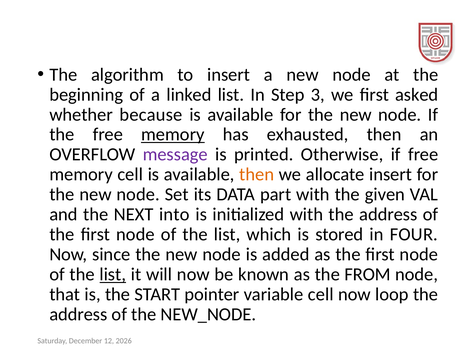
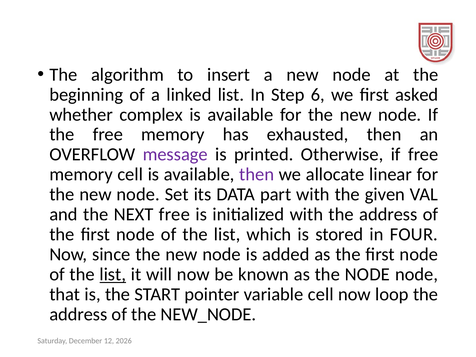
3: 3 -> 6
because: because -> complex
memory at (173, 135) underline: present -> none
then at (257, 175) colour: orange -> purple
allocate insert: insert -> linear
NEXT into: into -> free
the FROM: FROM -> NODE
